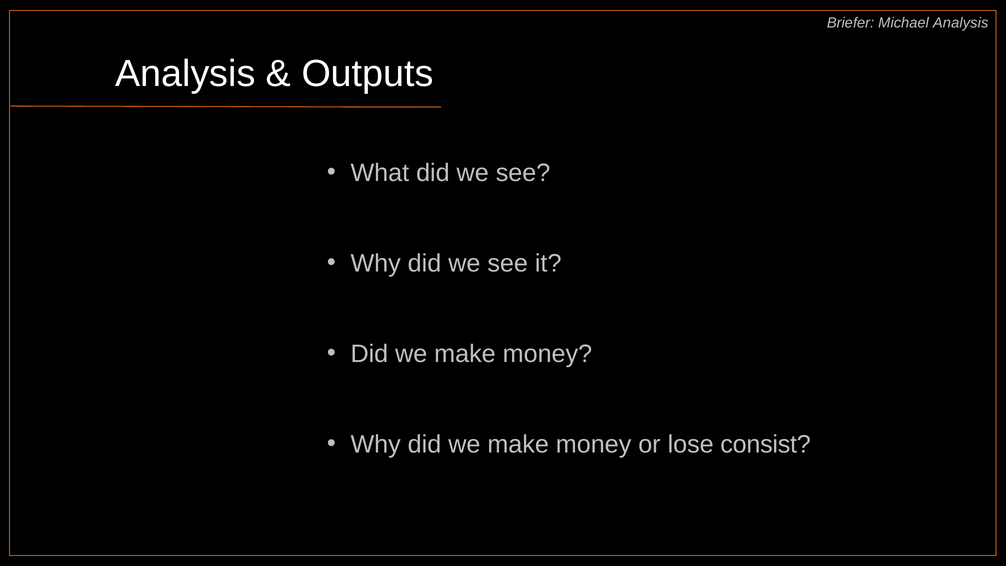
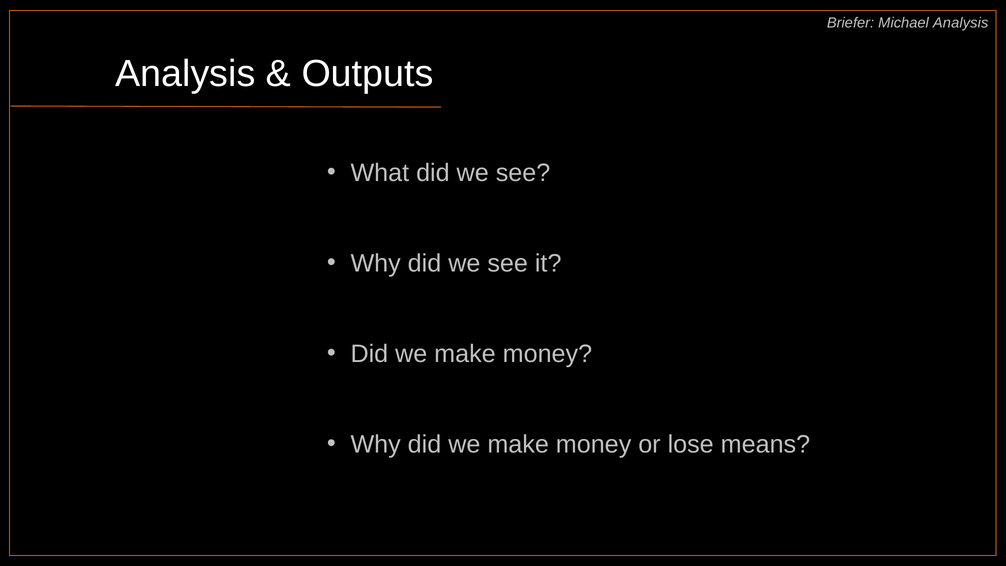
consist: consist -> means
